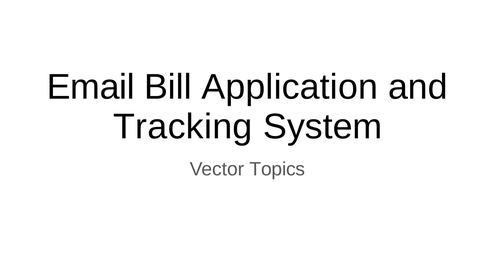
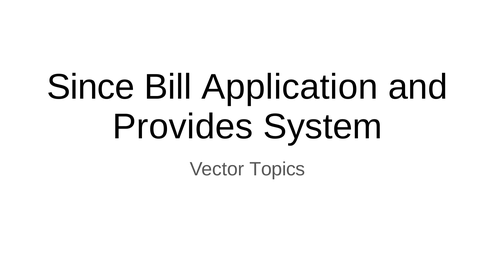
Email: Email -> Since
Tracking: Tracking -> Provides
